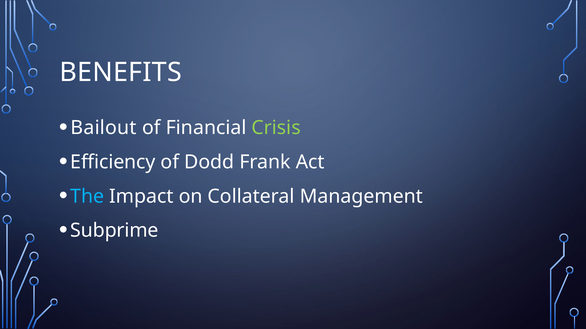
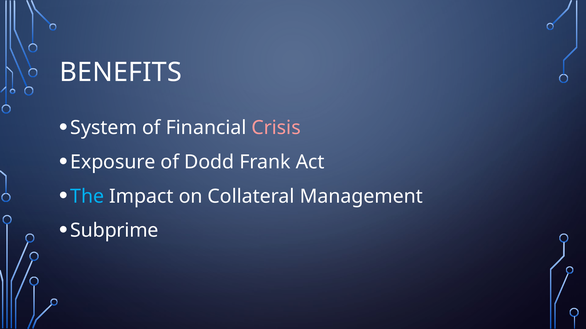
Bailout: Bailout -> System
Crisis colour: light green -> pink
Efficiency: Efficiency -> Exposure
